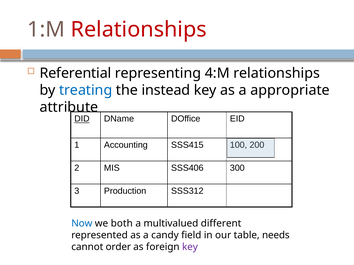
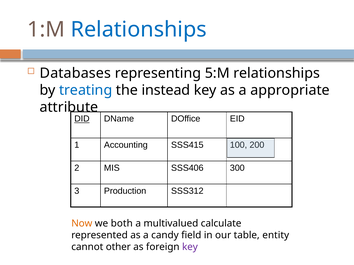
Relationships at (139, 30) colour: red -> blue
Referential: Referential -> Databases
4:M: 4:M -> 5:M
Now colour: blue -> orange
different: different -> calculate
needs: needs -> entity
order: order -> other
